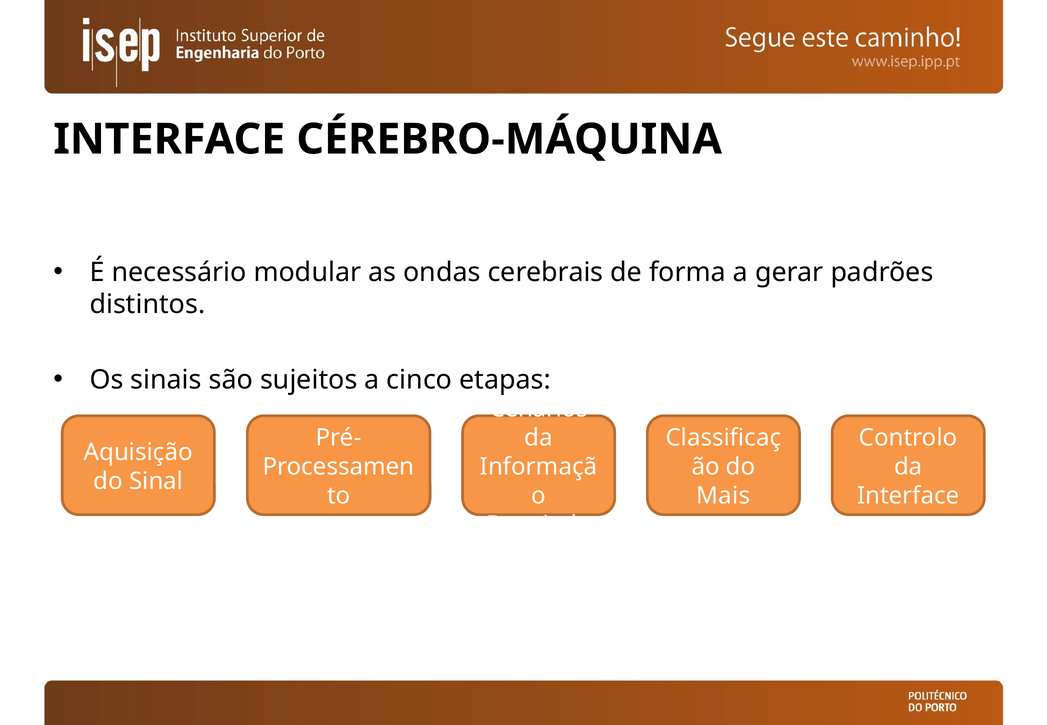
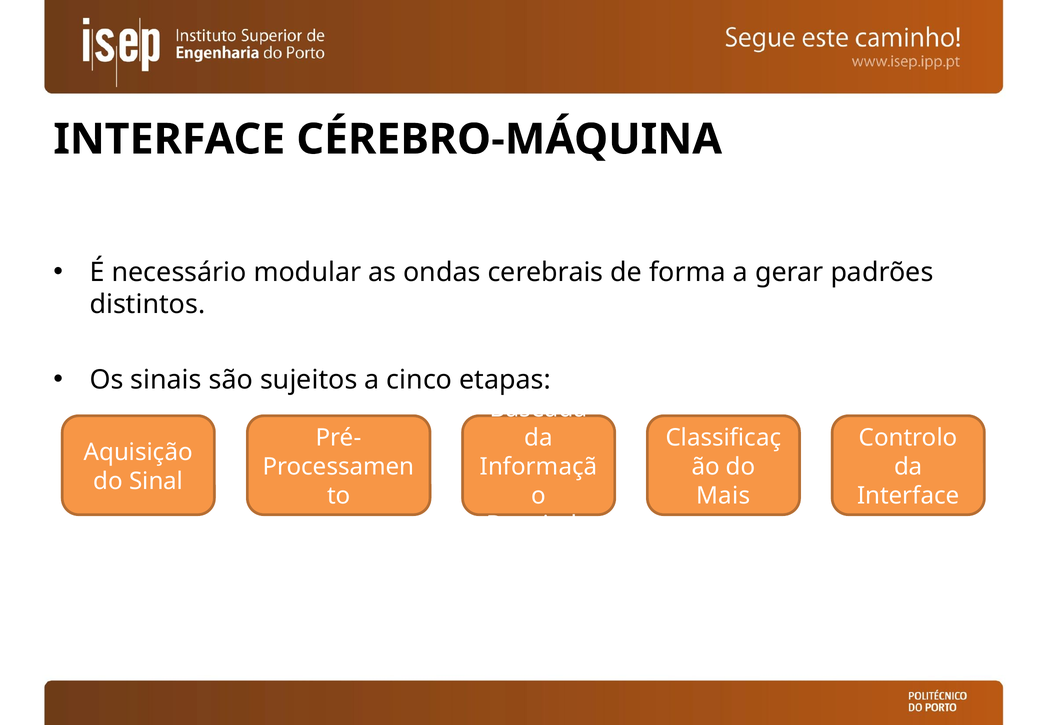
Cenários: Cenários -> Baseada
